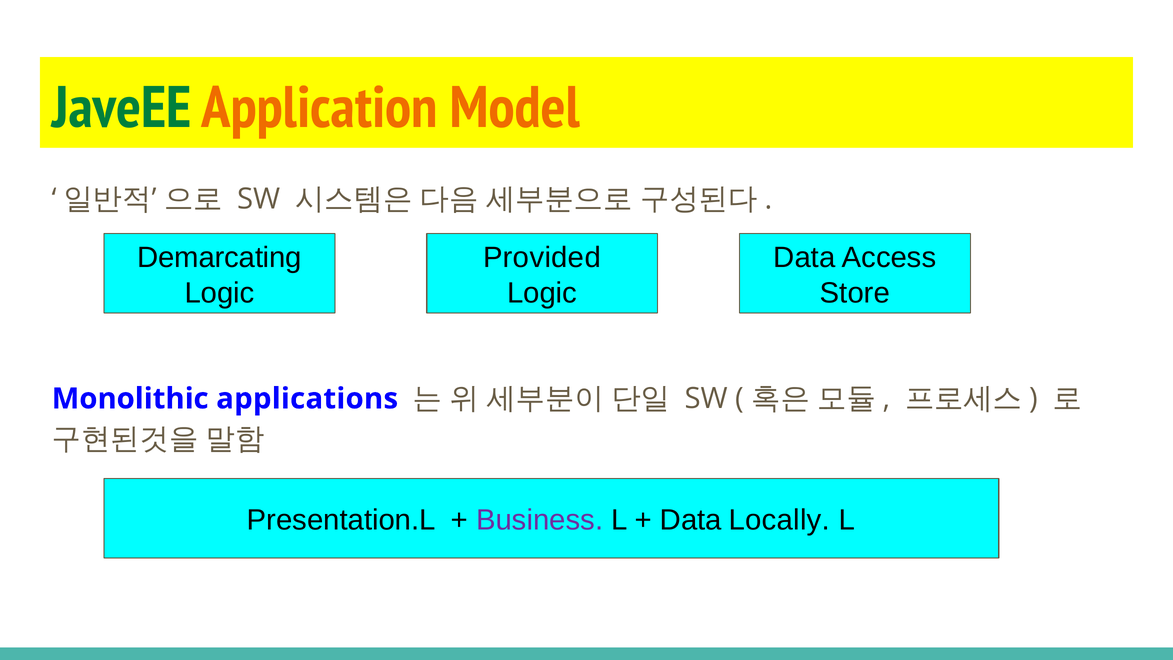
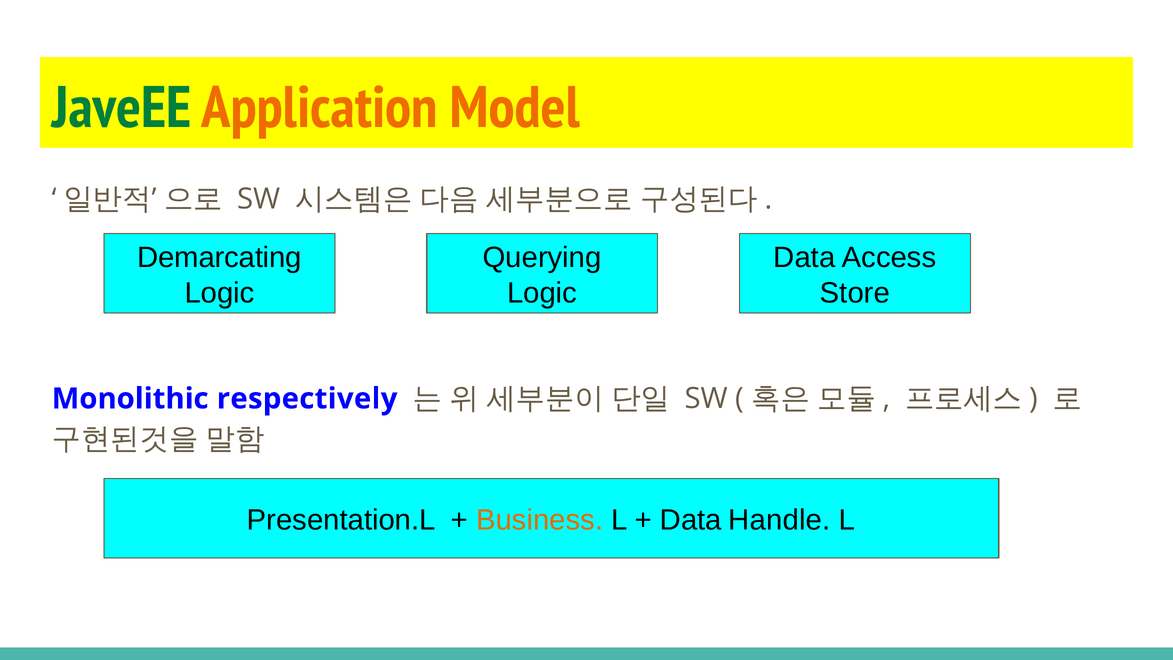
Provided: Provided -> Querying
applications: applications -> respectively
Business colour: purple -> orange
Locally: Locally -> Handle
